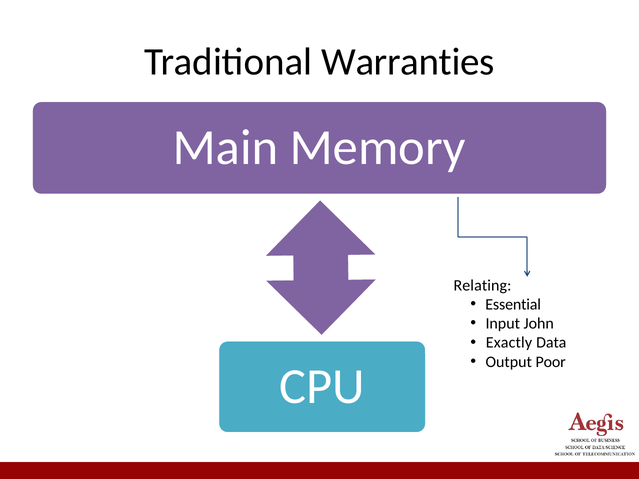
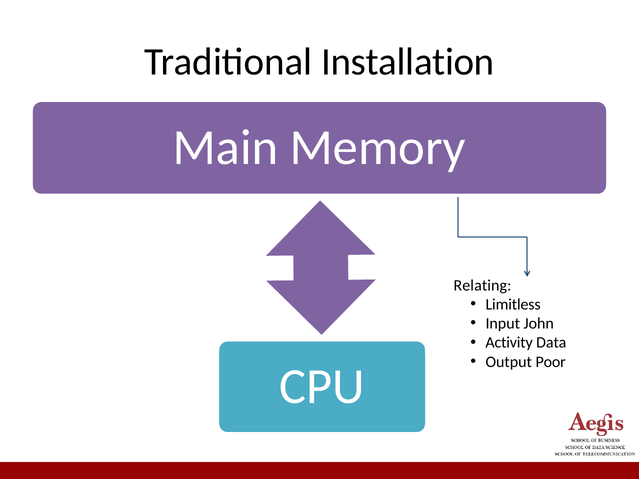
Warranties: Warranties -> Installation
Essential: Essential -> Limitless
Exactly: Exactly -> Activity
